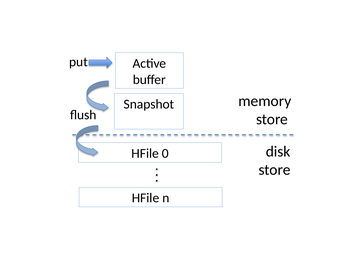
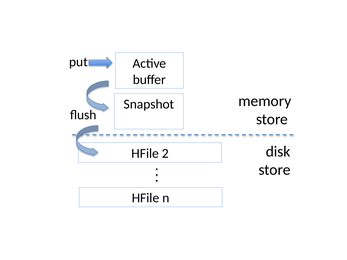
0: 0 -> 2
